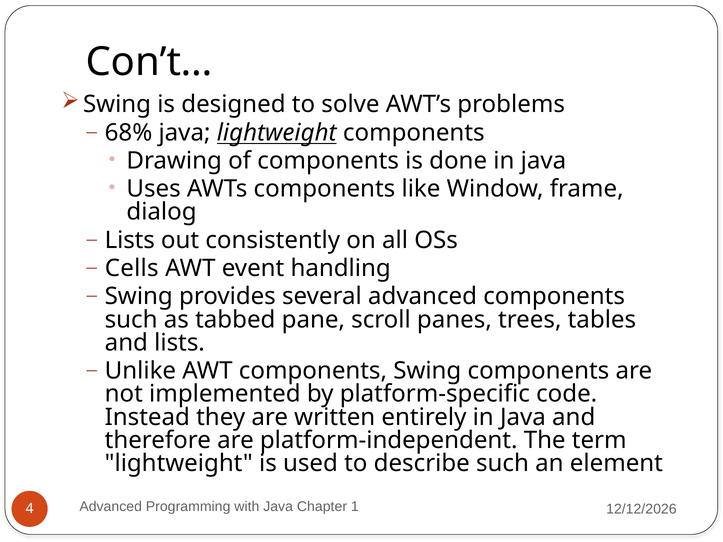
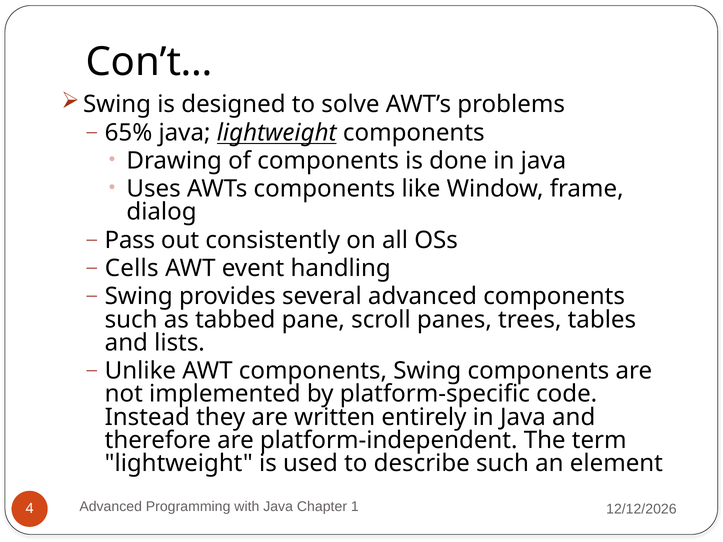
68%: 68% -> 65%
Lists at (130, 240): Lists -> Pass
